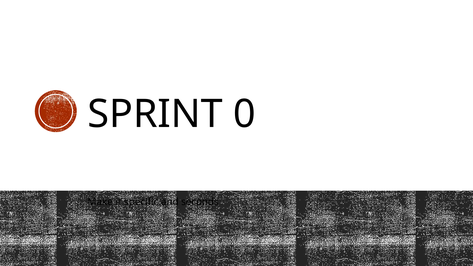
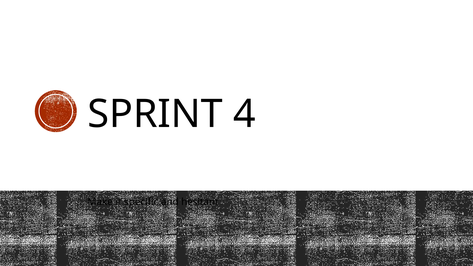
0: 0 -> 4
seconds: seconds -> hesitant
